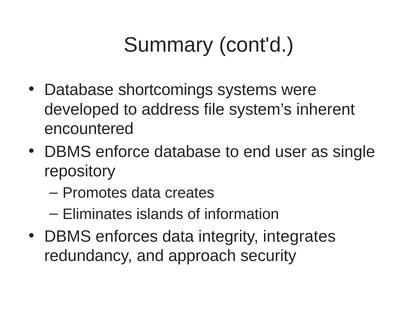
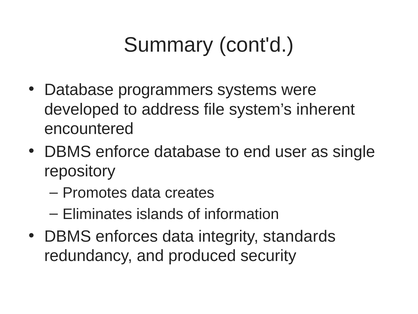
shortcomings: shortcomings -> programmers
integrates: integrates -> standards
approach: approach -> produced
